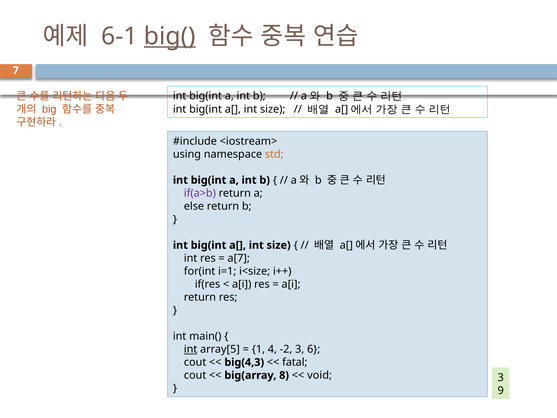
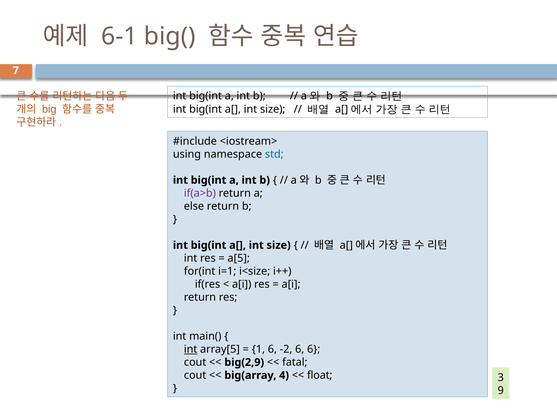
big( underline: present -> none
std colour: orange -> blue
a[7: a[7 -> a[5
1 4: 4 -> 6
-2 3: 3 -> 6
big(4,3: big(4,3 -> big(2,9
8: 8 -> 4
void: void -> float
